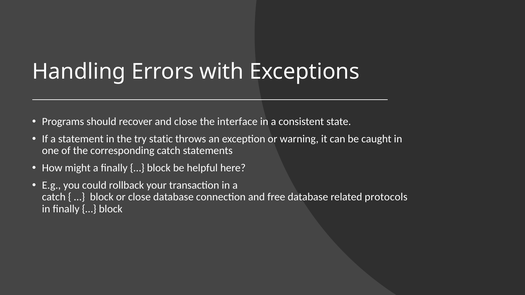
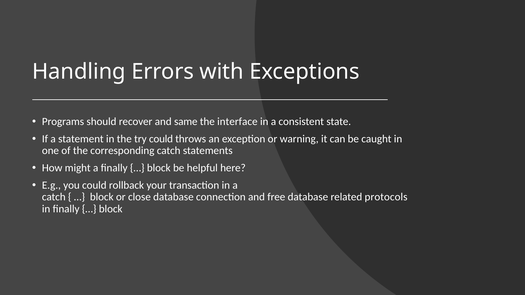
and close: close -> same
try static: static -> could
